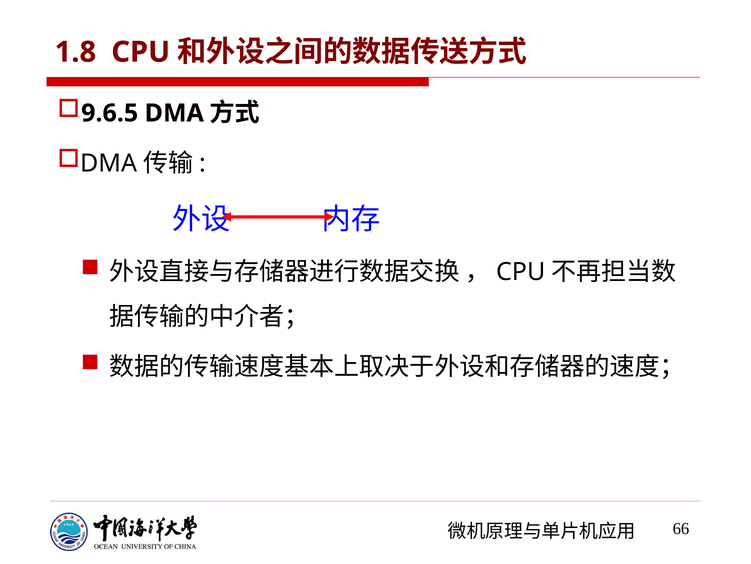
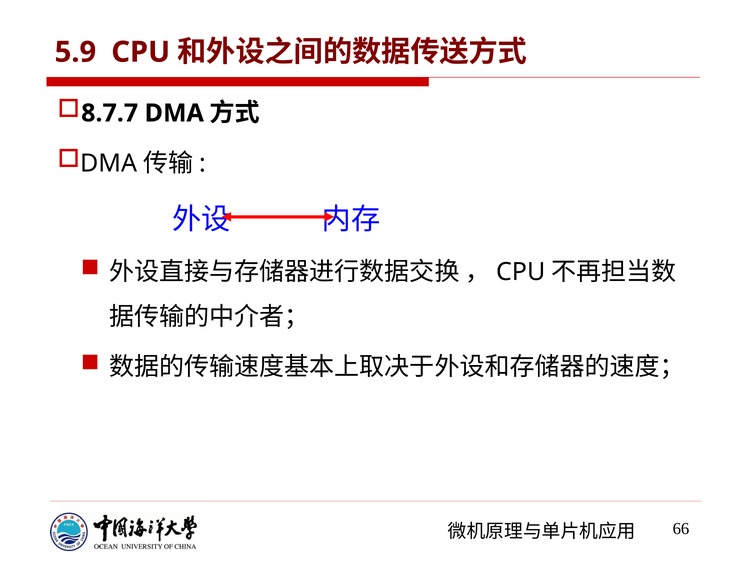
1.8: 1.8 -> 5.9
9.6.5: 9.6.5 -> 8.7.7
